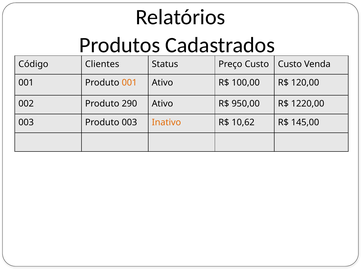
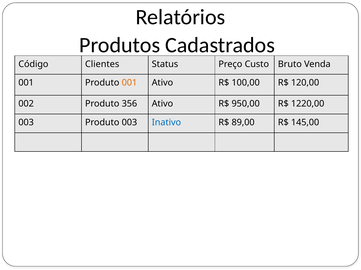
Custo Custo: Custo -> Bruto
290: 290 -> 356
Inativo colour: orange -> blue
10,62: 10,62 -> 89,00
